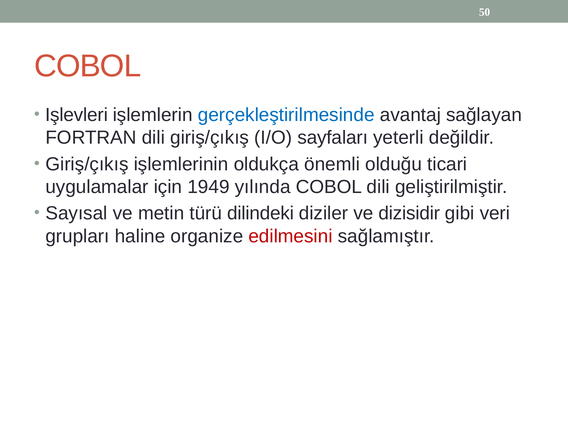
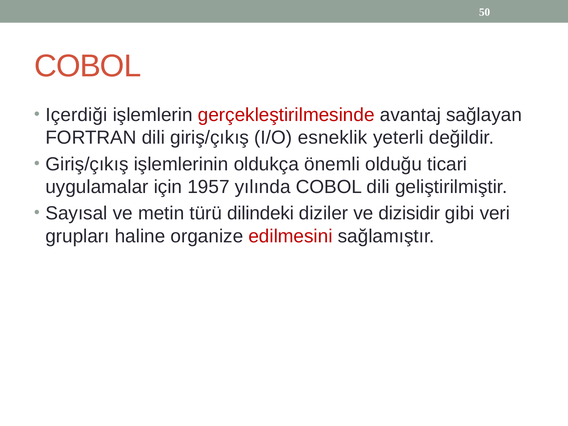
Işlevleri: Işlevleri -> Içerdiği
gerçekleştirilmesinde colour: blue -> red
sayfaları: sayfaları -> esneklik
1949: 1949 -> 1957
